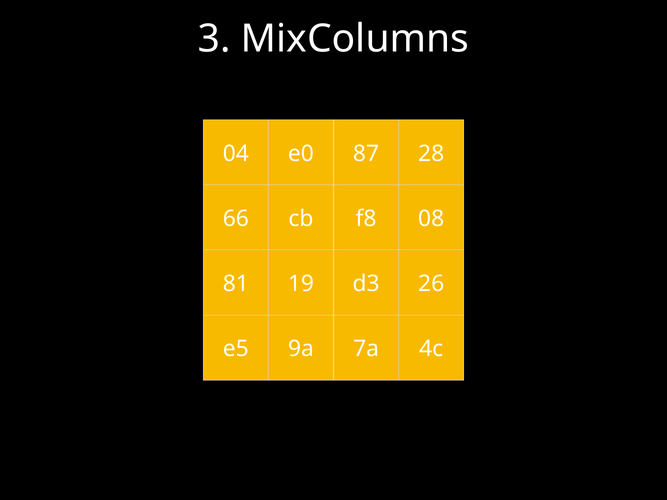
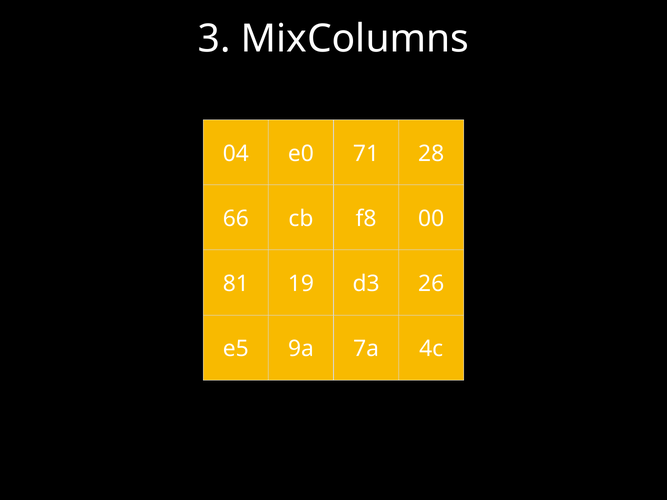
87: 87 -> 71
08: 08 -> 00
